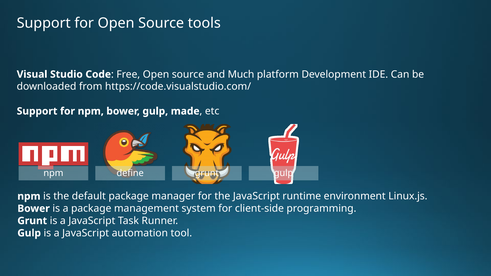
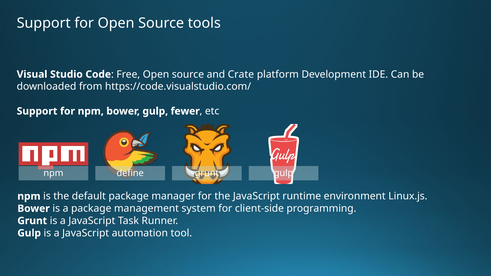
Much: Much -> Crate
made: made -> fewer
